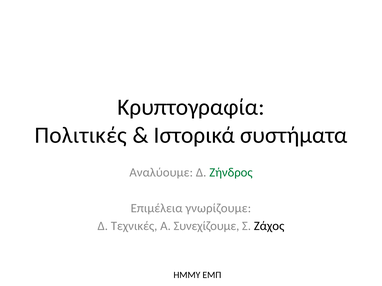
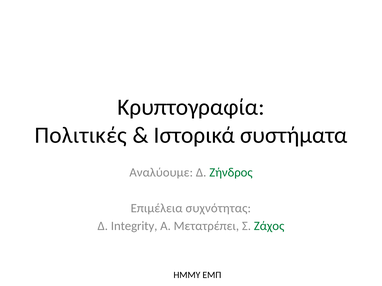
γνωρίζουμε: γνωρίζουμε -> συχνότητας
Τεχνικές: Τεχνικές -> Integrity
Συνεχίζουμε: Συνεχίζουμε -> Μετατρέπει
Ζάχος colour: black -> green
